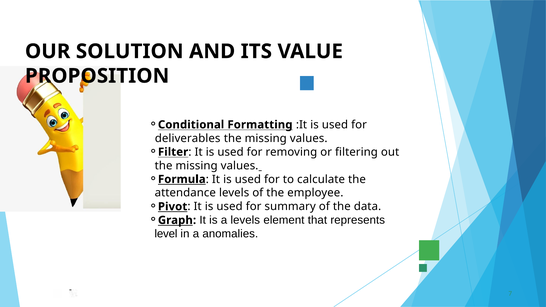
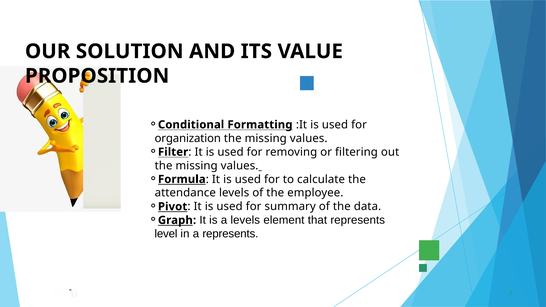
deliverables: deliverables -> organization
a anomalies: anomalies -> represents
